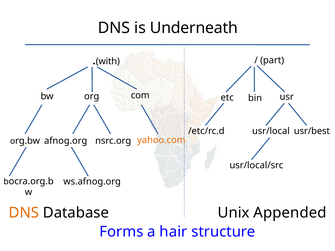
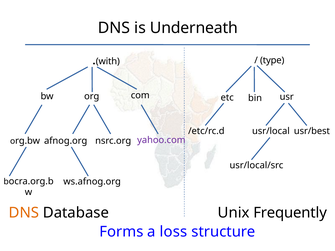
part: part -> type
yahoo.com colour: orange -> purple
Appended: Appended -> Frequently
hair: hair -> loss
